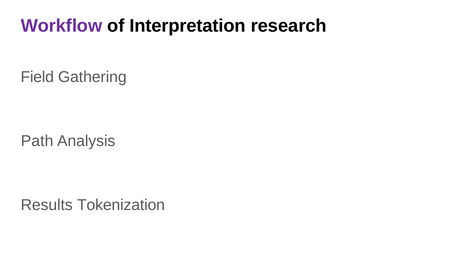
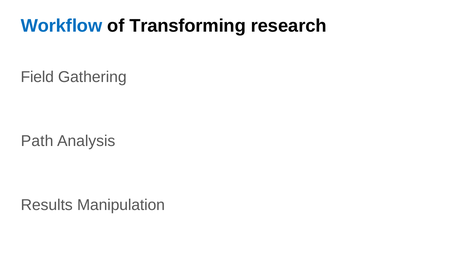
Workflow colour: purple -> blue
Interpretation: Interpretation -> Transforming
Tokenization: Tokenization -> Manipulation
